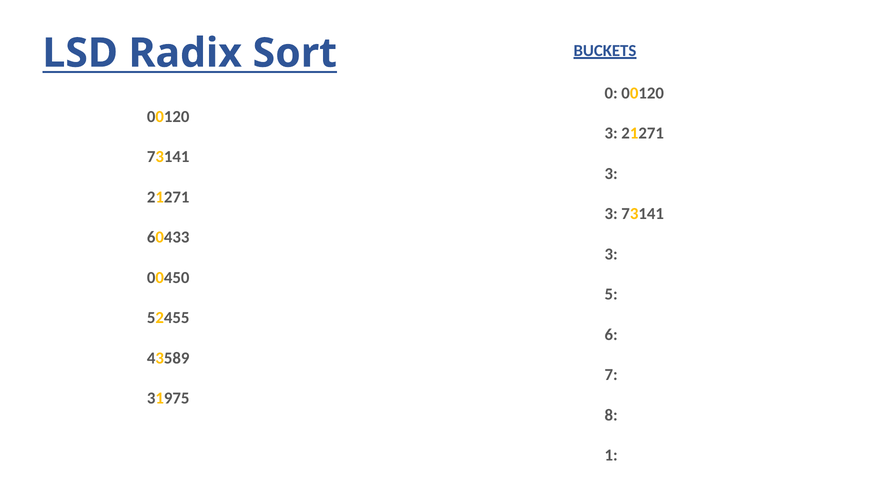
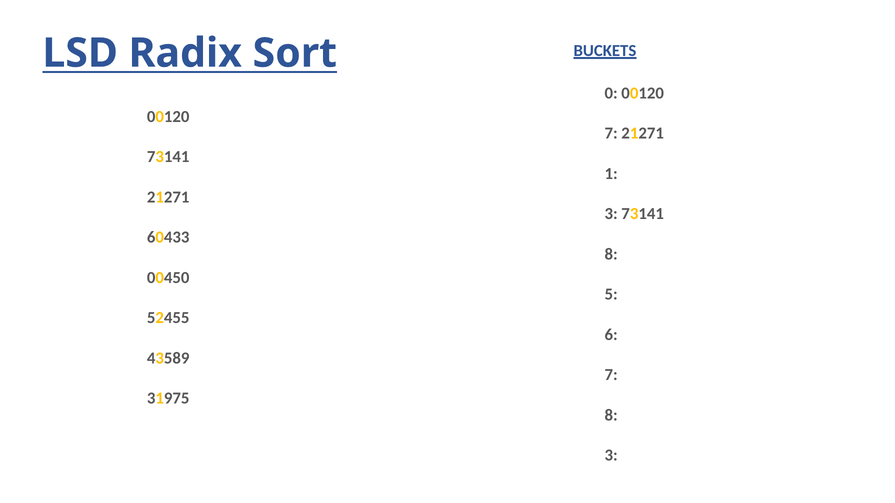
3 at (611, 133): 3 -> 7
3 at (611, 174): 3 -> 1
3 at (611, 254): 3 -> 8
1 at (611, 456): 1 -> 3
